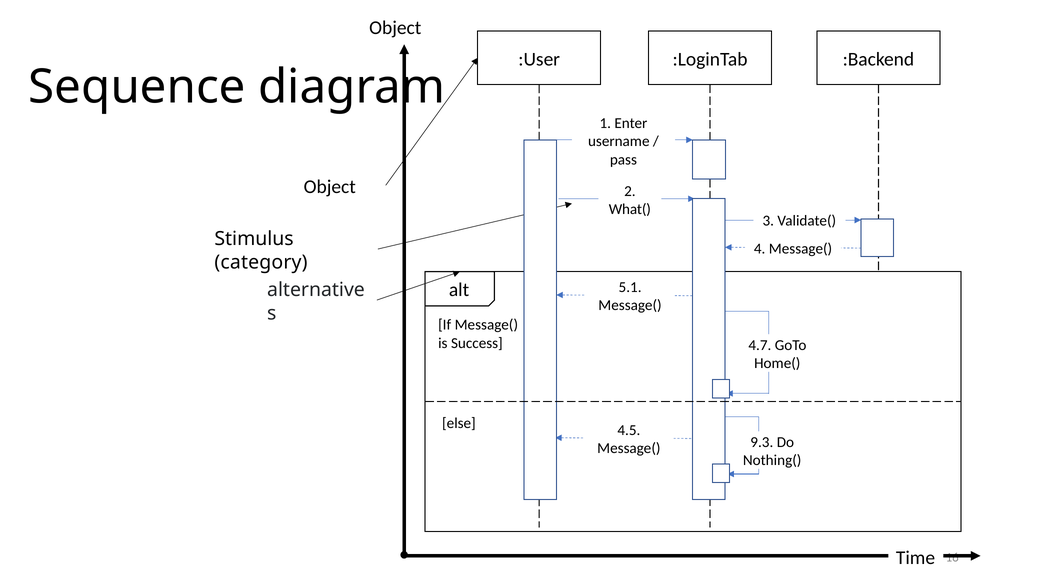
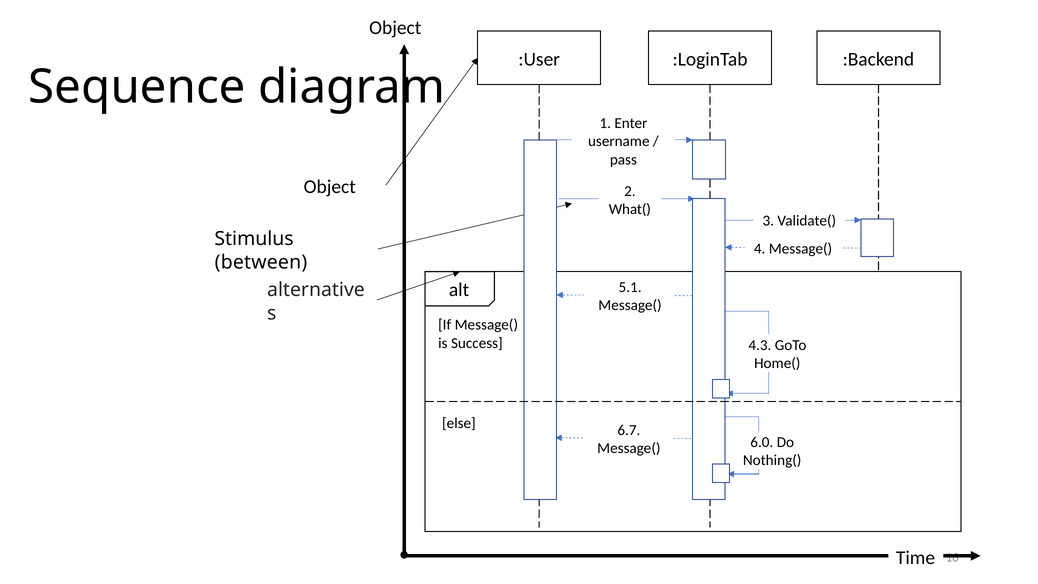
category: category -> between
4.7: 4.7 -> 4.3
4.5: 4.5 -> 6.7
9.3: 9.3 -> 6.0
